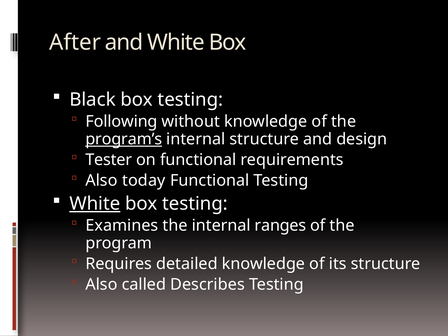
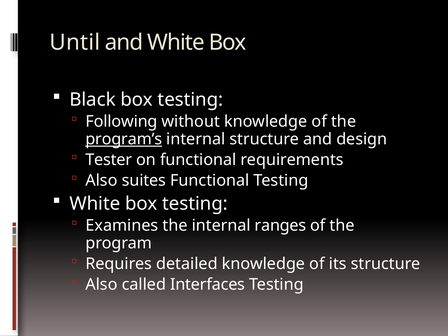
After: After -> Until
today: today -> suites
White at (95, 204) underline: present -> none
Describes: Describes -> Interfaces
